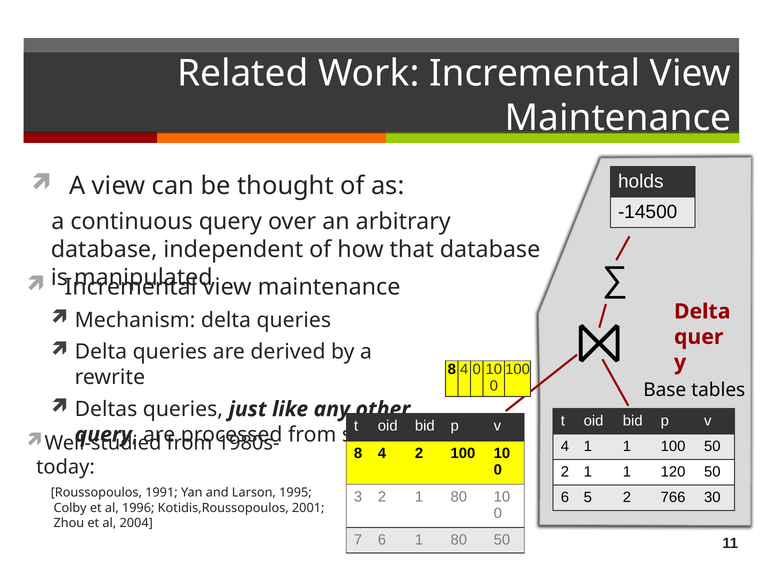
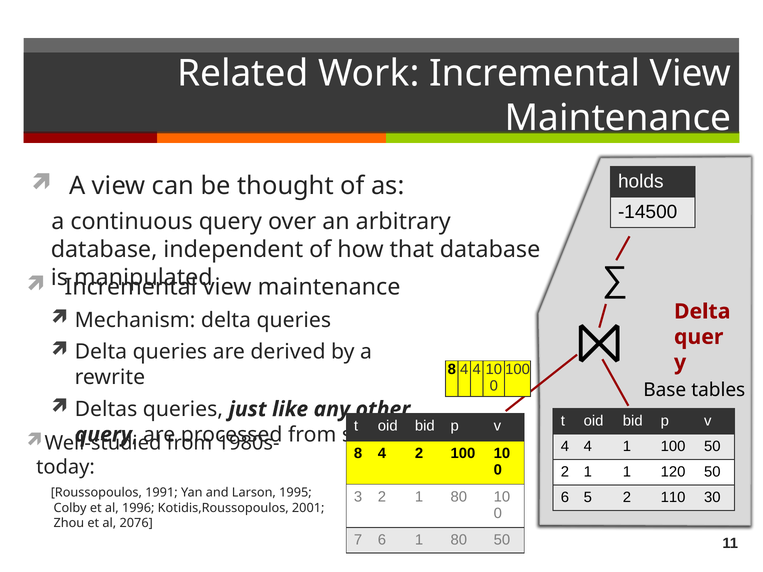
8 4 0: 0 -> 4
1 at (588, 447): 1 -> 4
766: 766 -> 110
2004: 2004 -> 2076
